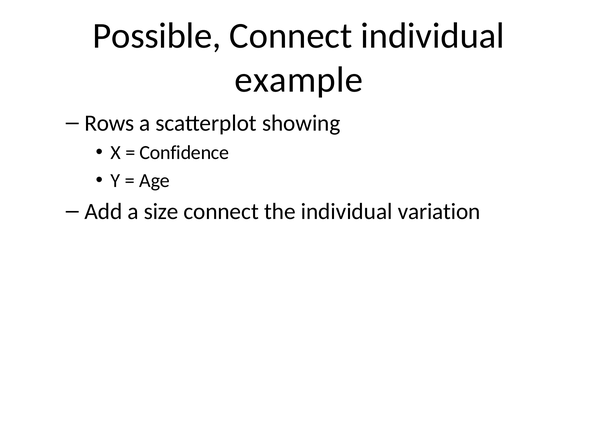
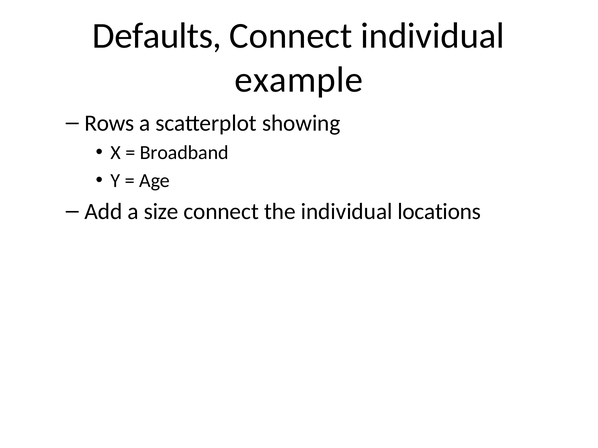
Possible: Possible -> Defaults
Confidence: Confidence -> Broadband
variation: variation -> locations
